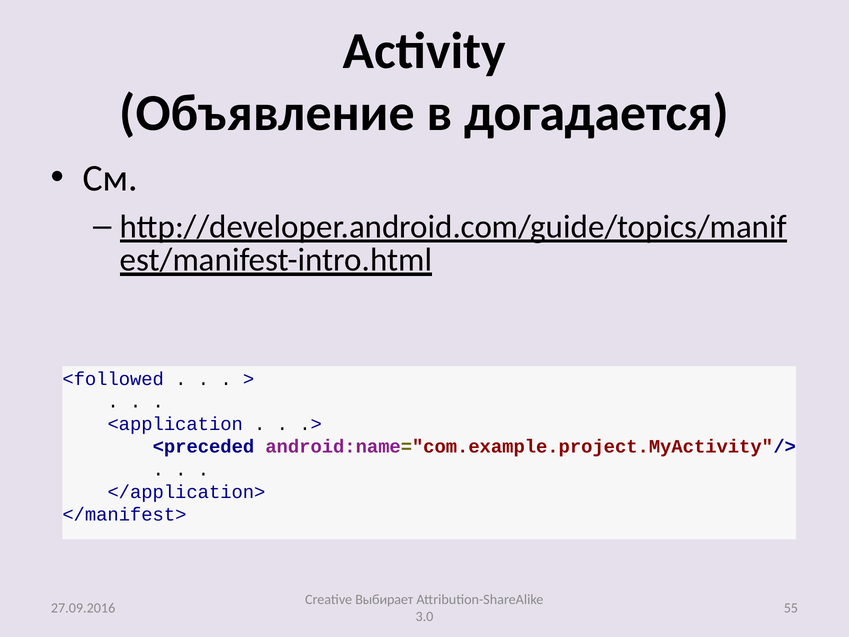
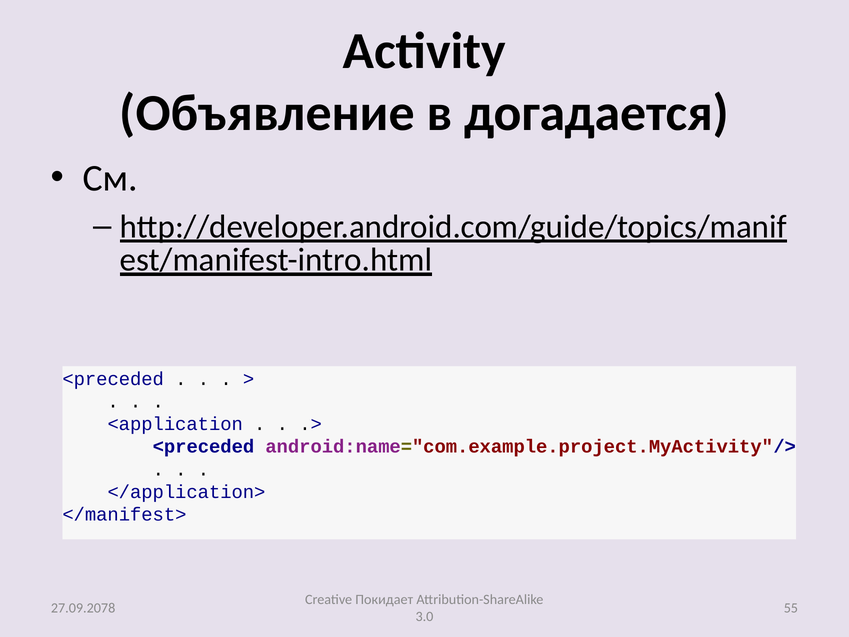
<followed at (113, 379): <followed -> <preceded
Выбирает: Выбирает -> Покидает
27.09.2016: 27.09.2016 -> 27.09.2078
